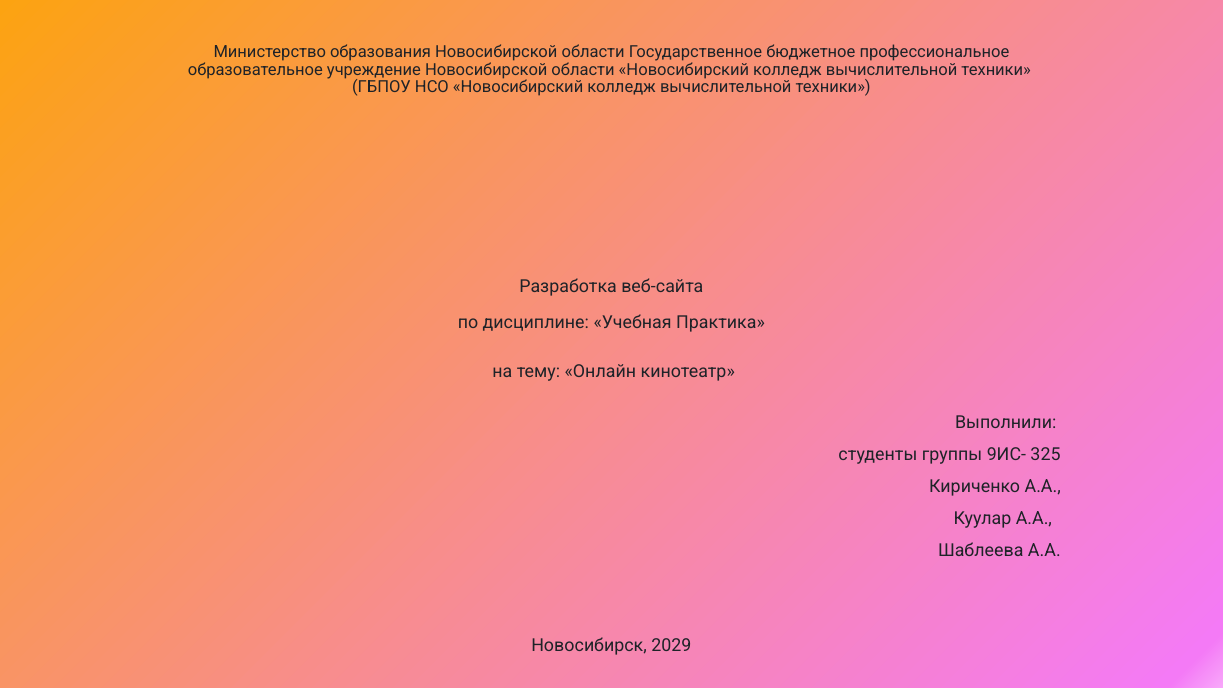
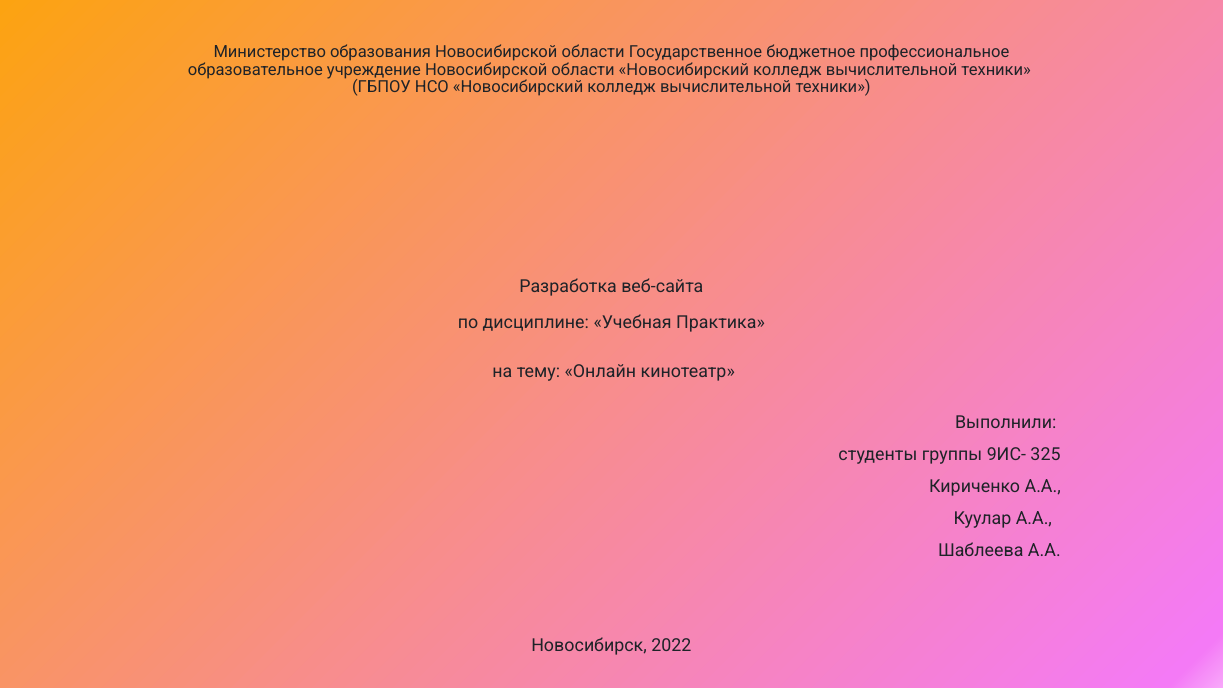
2029: 2029 -> 2022
